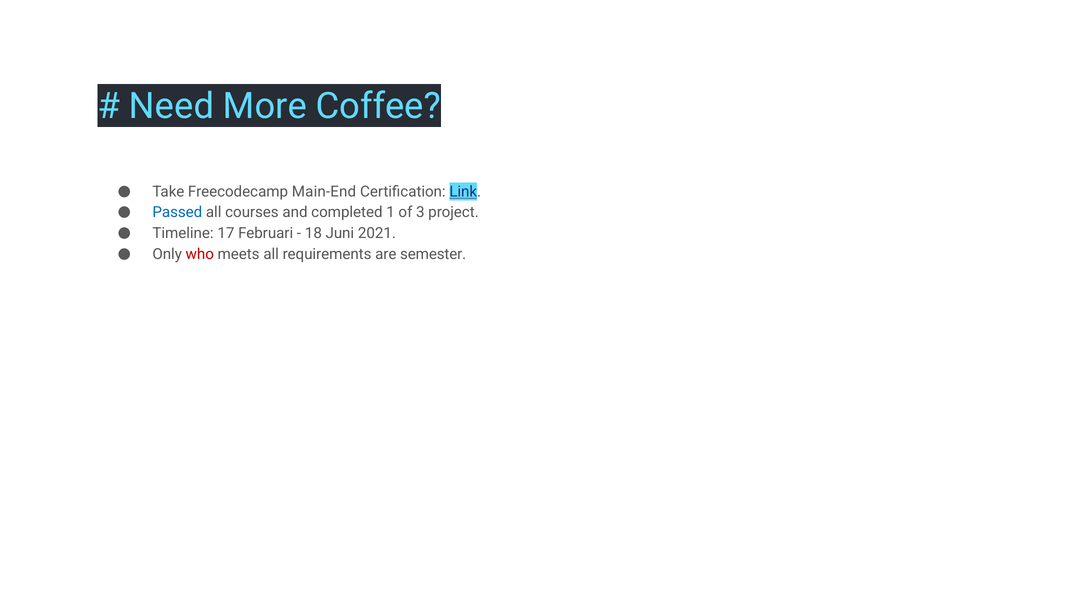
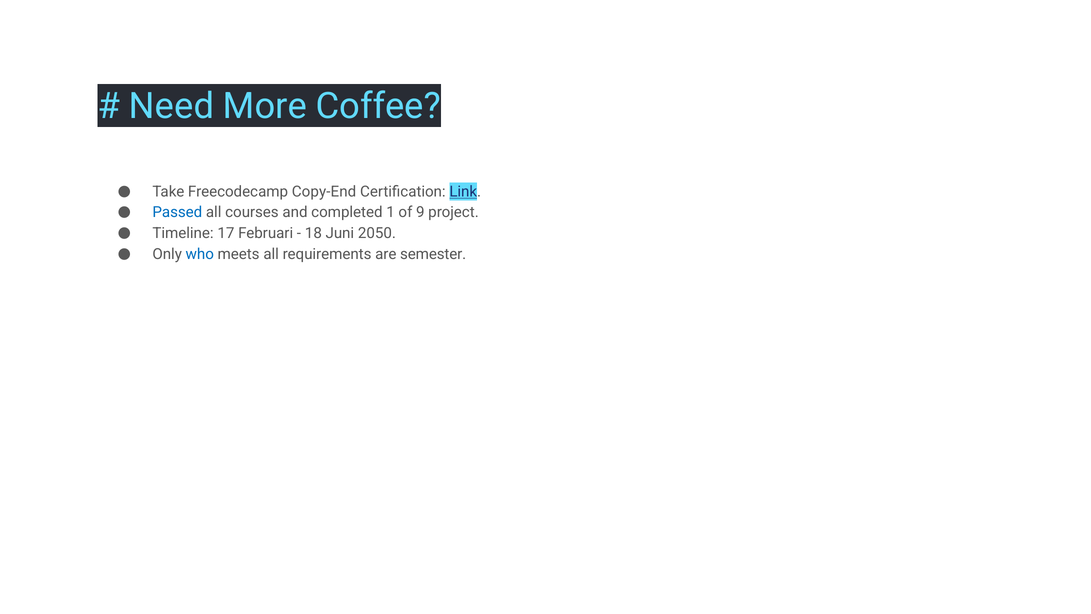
Main-End: Main-End -> Copy-End
3: 3 -> 9
2021: 2021 -> 2050
who colour: red -> blue
